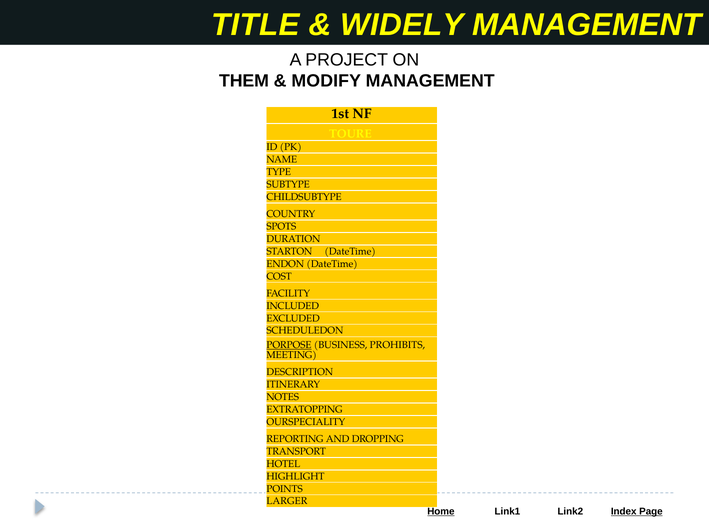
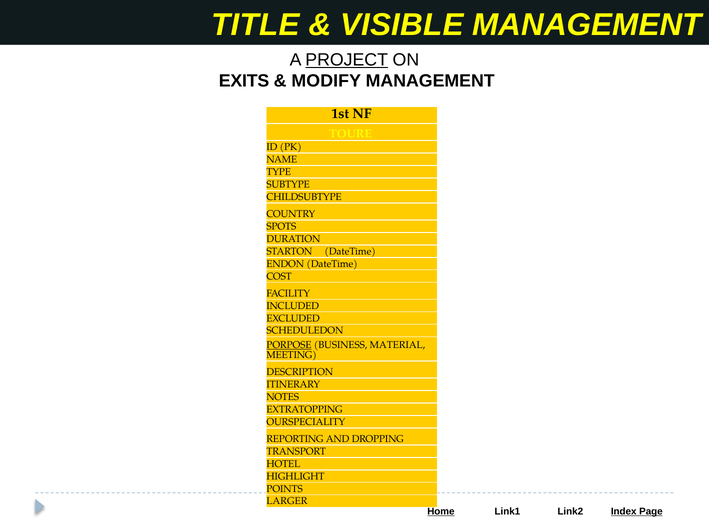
WIDELY: WIDELY -> VISIBLE
PROJECT underline: none -> present
THEM: THEM -> EXITS
PROHIBITS: PROHIBITS -> MATERIAL
